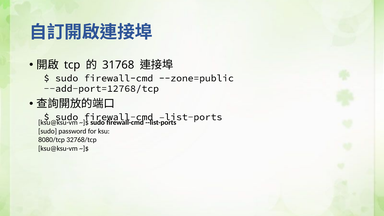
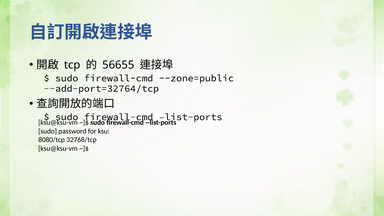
31768: 31768 -> 56655
--add-port=12768/tcp: --add-port=12768/tcp -> --add-port=32764/tcp
